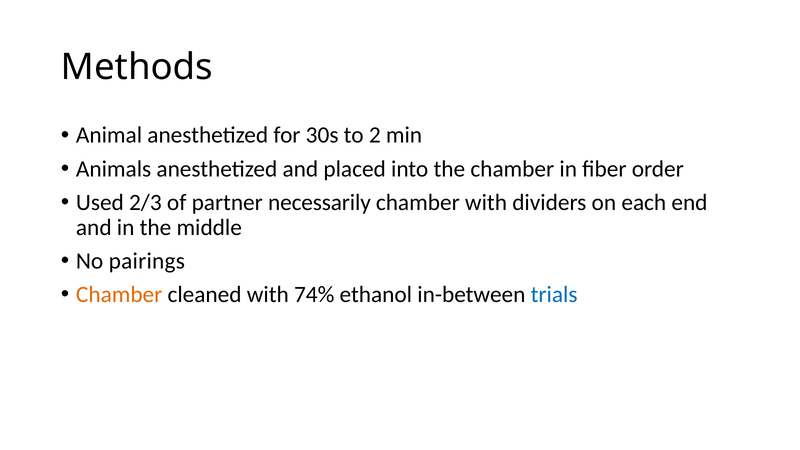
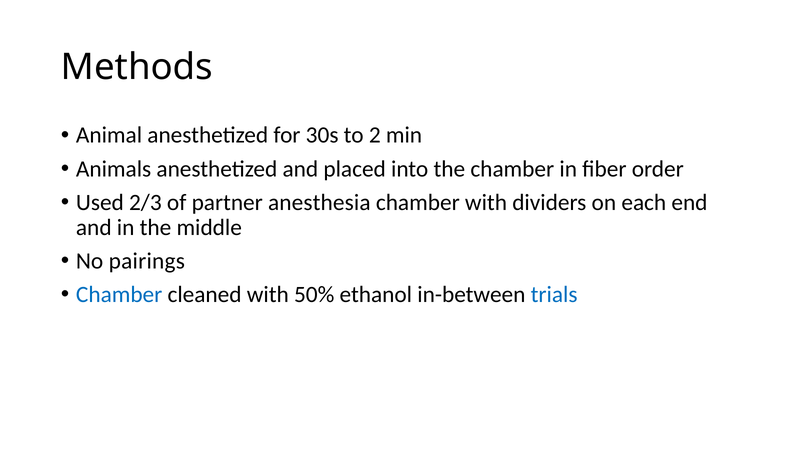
necessarily: necessarily -> anesthesia
Chamber at (119, 295) colour: orange -> blue
74%: 74% -> 50%
